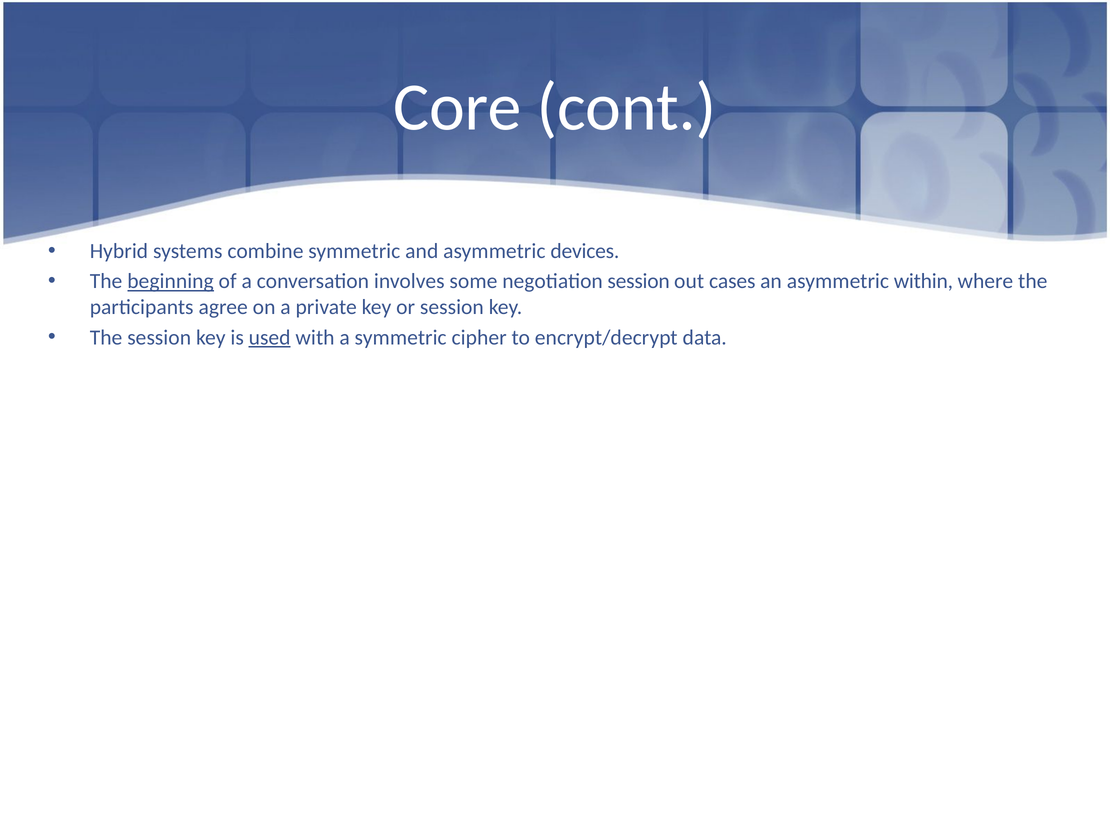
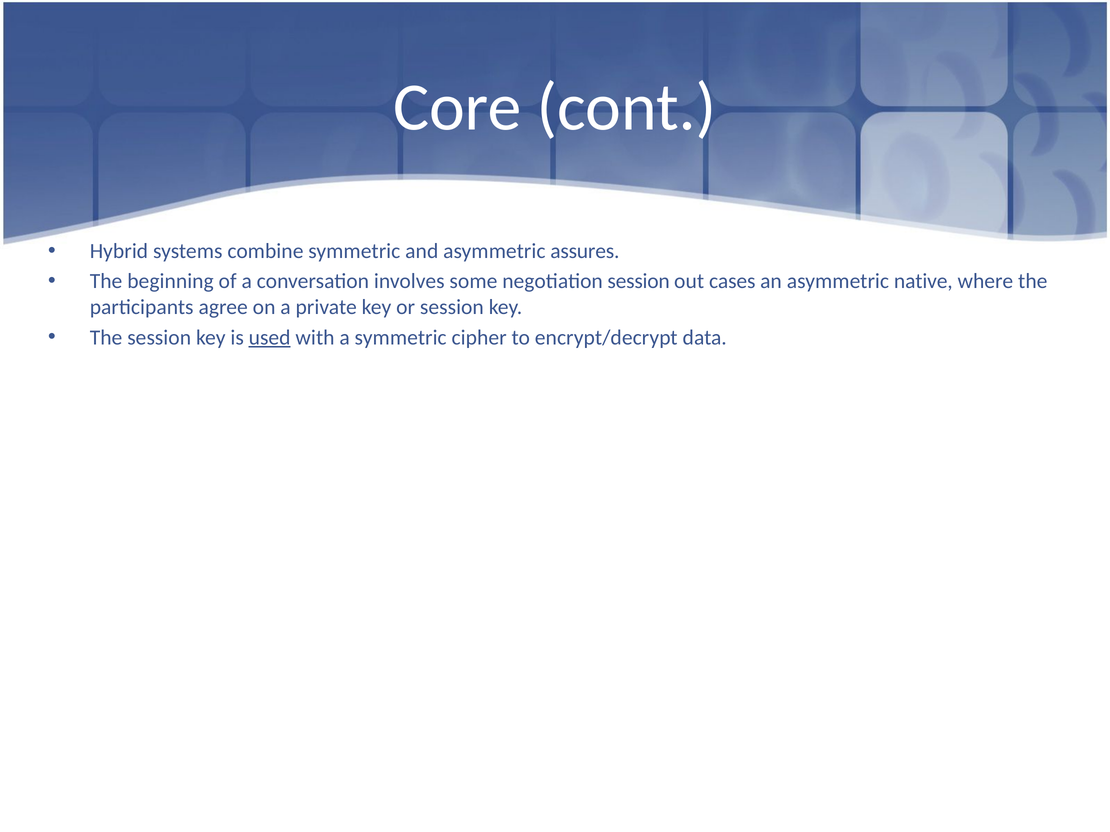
devices: devices -> assures
beginning underline: present -> none
within: within -> native
